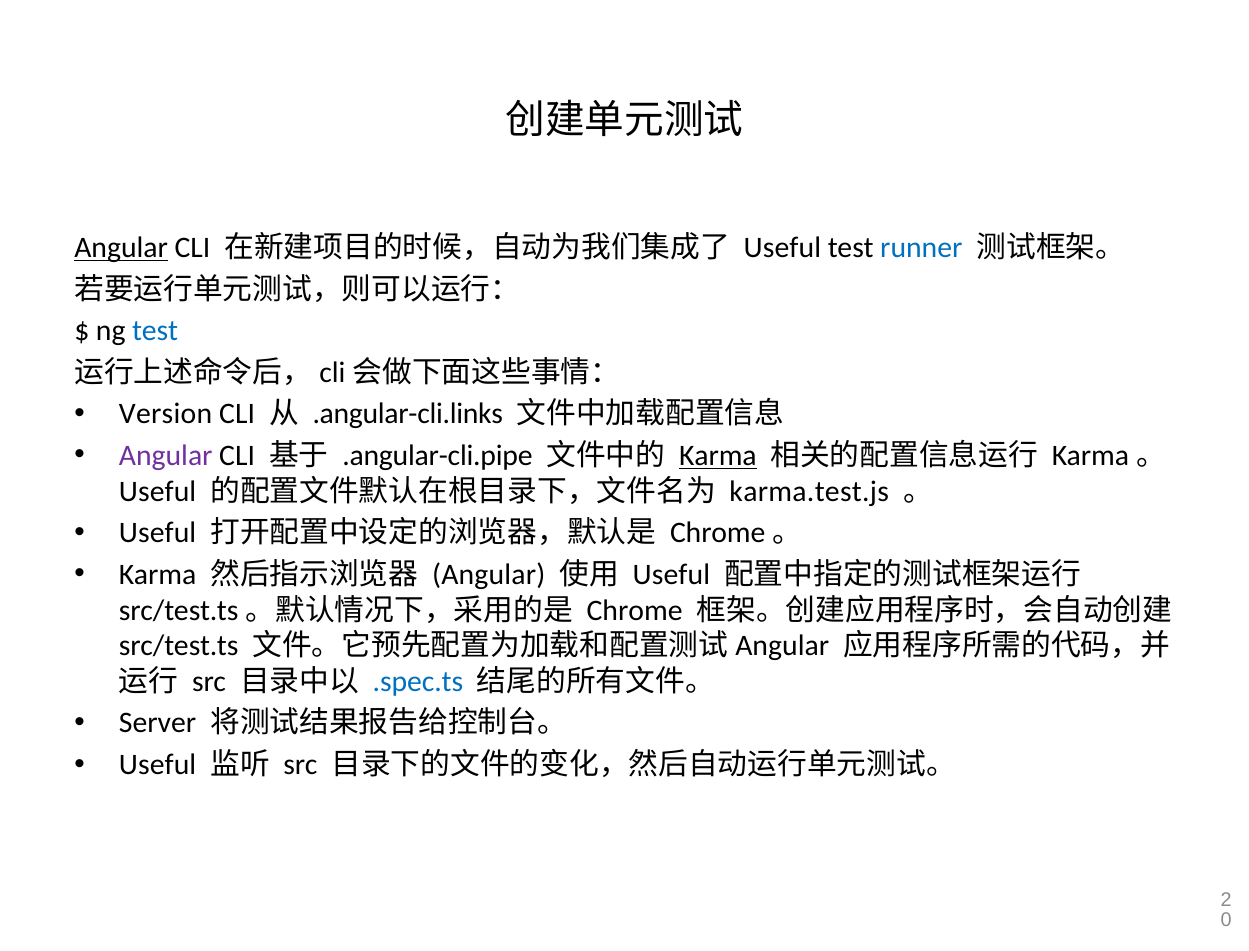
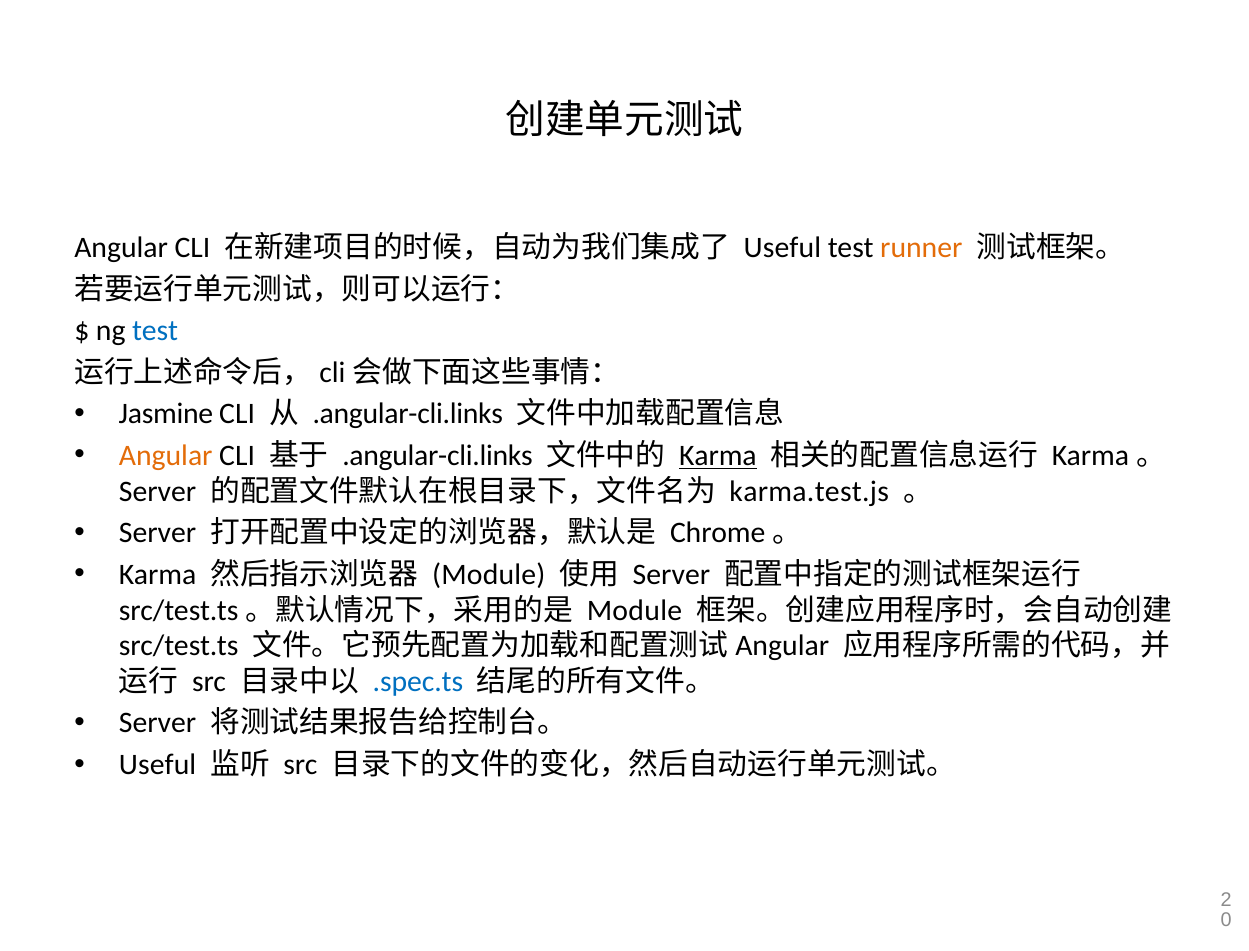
Angular at (121, 248) underline: present -> none
runner colour: blue -> orange
Version: Version -> Jasmine
Angular at (166, 456) colour: purple -> orange
.angular-cli.pipe at (437, 456): .angular-cli.pipe -> .angular-cli.links
Useful at (158, 492): Useful -> Server
Useful at (158, 533): Useful -> Server
Angular at (489, 575): Angular -> Module
Useful at (671, 575): Useful -> Server
Chrome at (635, 611): Chrome -> Module
